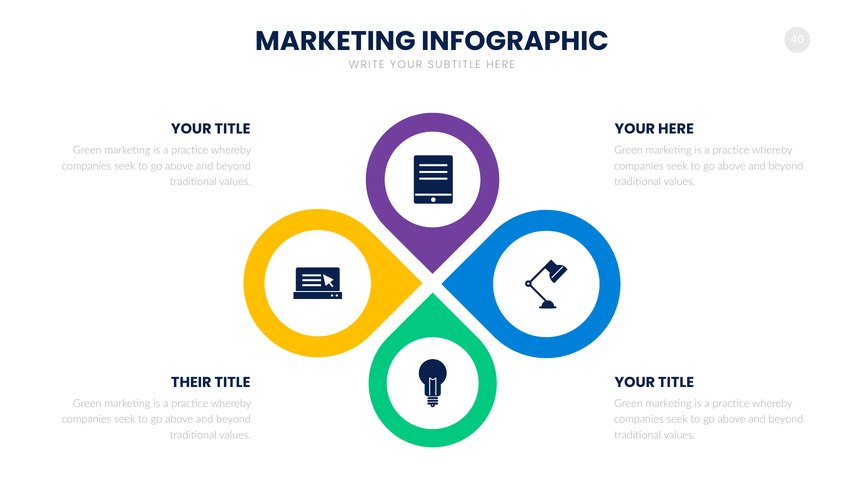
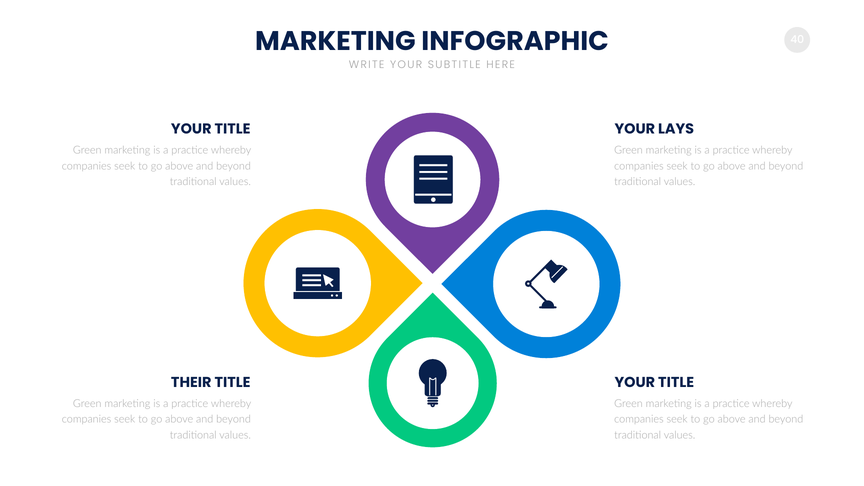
YOUR HERE: HERE -> LAYS
